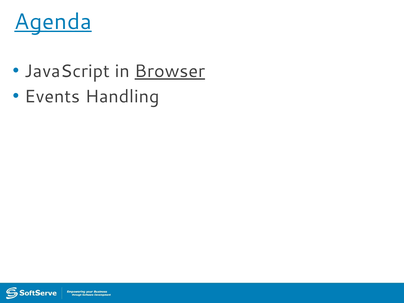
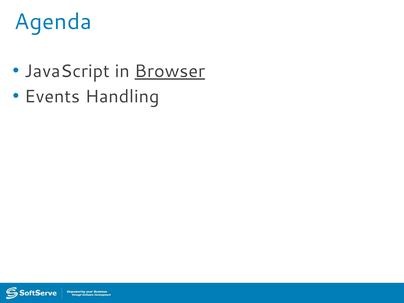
Agenda underline: present -> none
